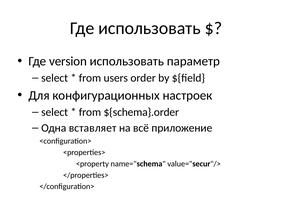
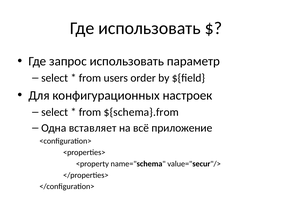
version: version -> запрос
${schema}.order: ${schema}.order -> ${schema}.from
